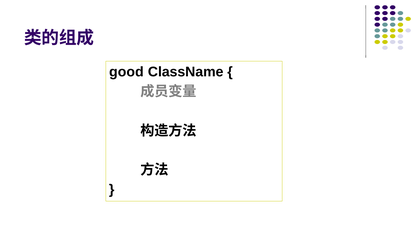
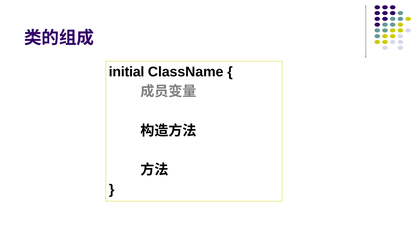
good: good -> initial
